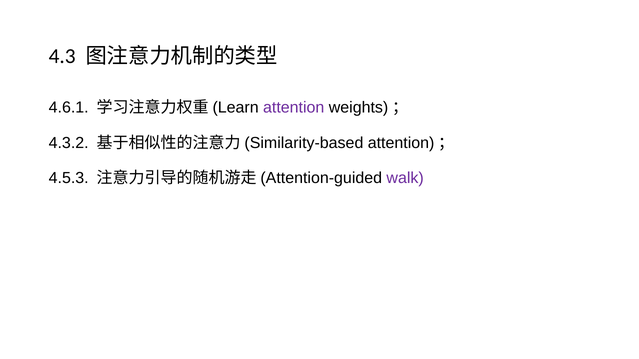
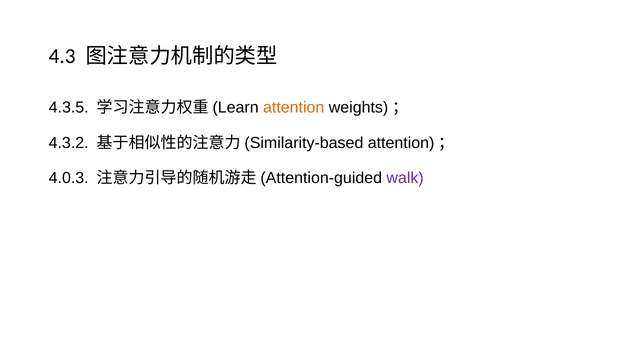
4.6.1: 4.6.1 -> 4.3.5
attention colour: purple -> orange
4.5.3: 4.5.3 -> 4.0.3
